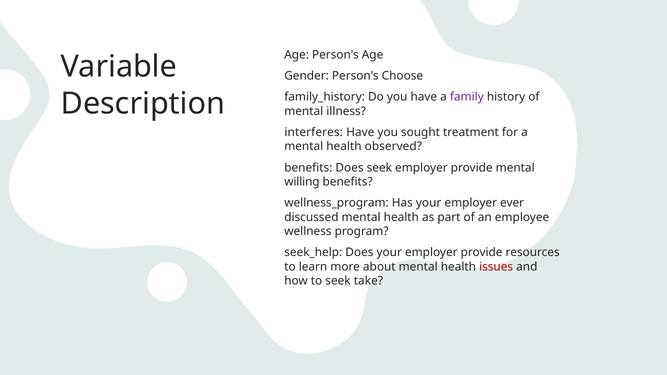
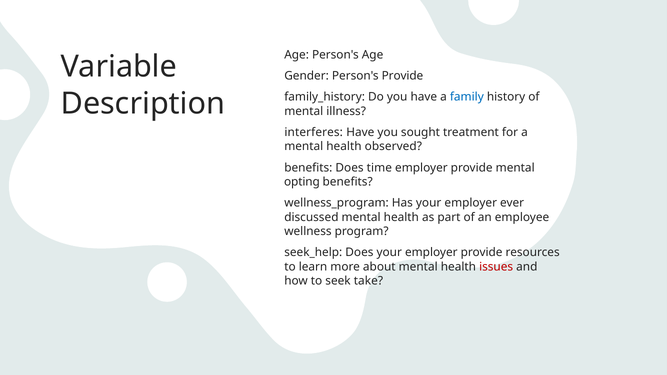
Person's Choose: Choose -> Provide
family colour: purple -> blue
Does seek: seek -> time
willing: willing -> opting
